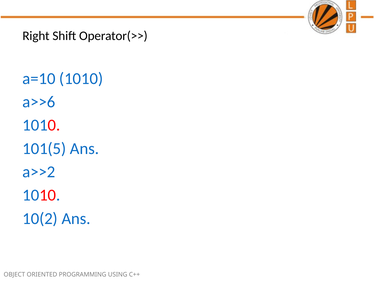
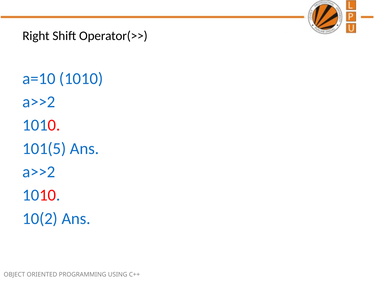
a>>6 at (39, 102): a>>6 -> a>>2
